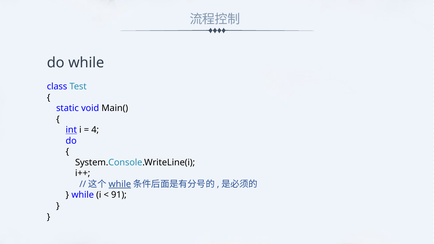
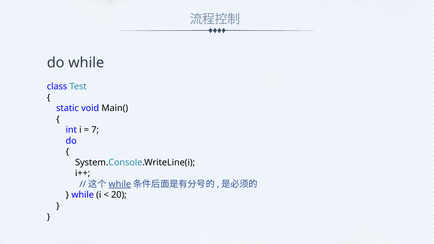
int underline: present -> none
4: 4 -> 7
91: 91 -> 20
